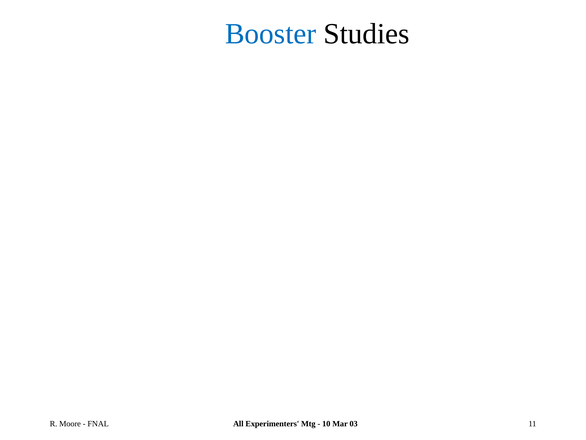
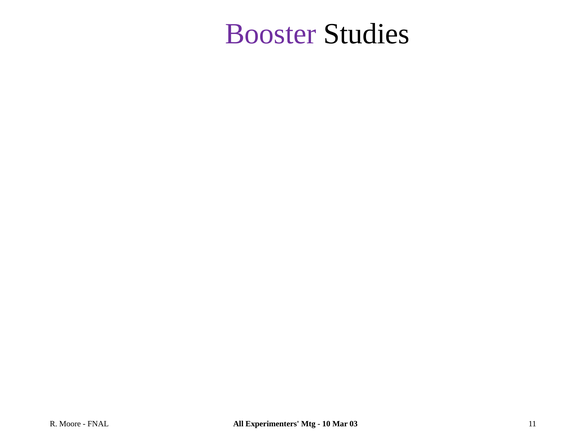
Booster colour: blue -> purple
